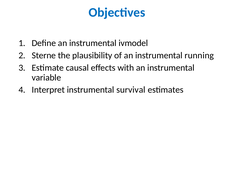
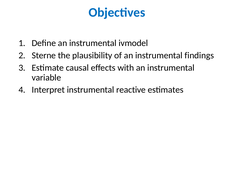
running: running -> findings
survival: survival -> reactive
